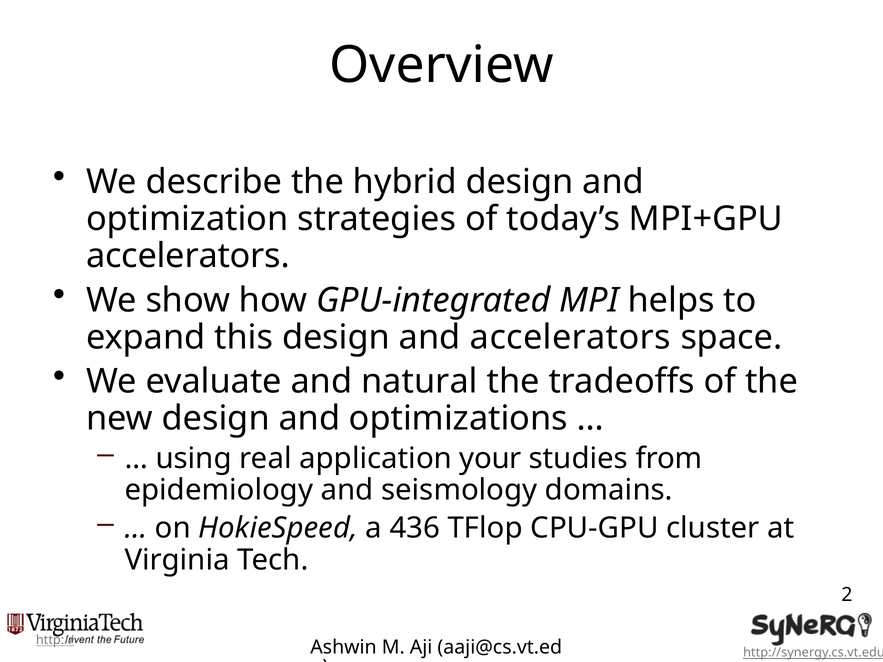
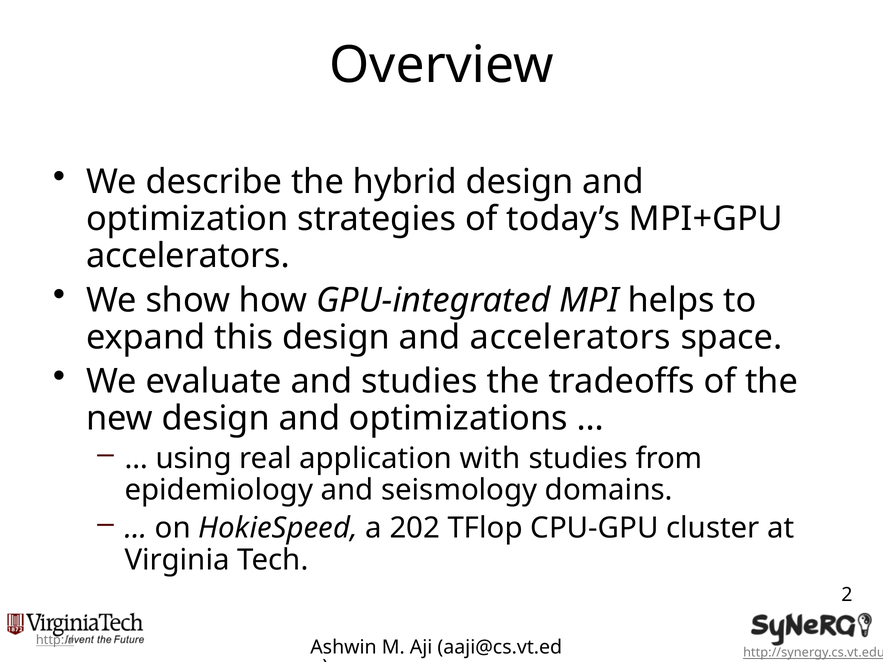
and natural: natural -> studies
your: your -> with
436: 436 -> 202
